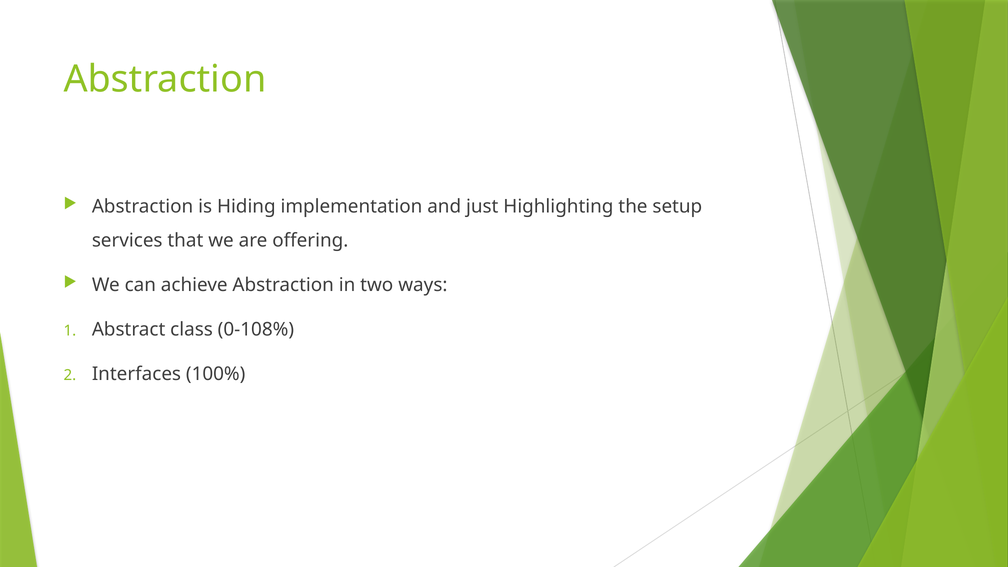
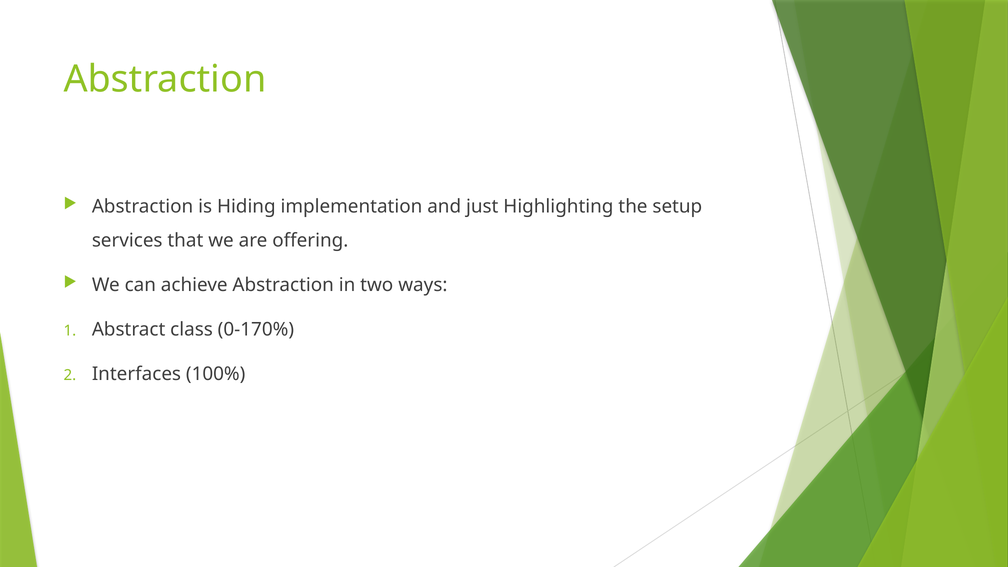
0-108%: 0-108% -> 0-170%
